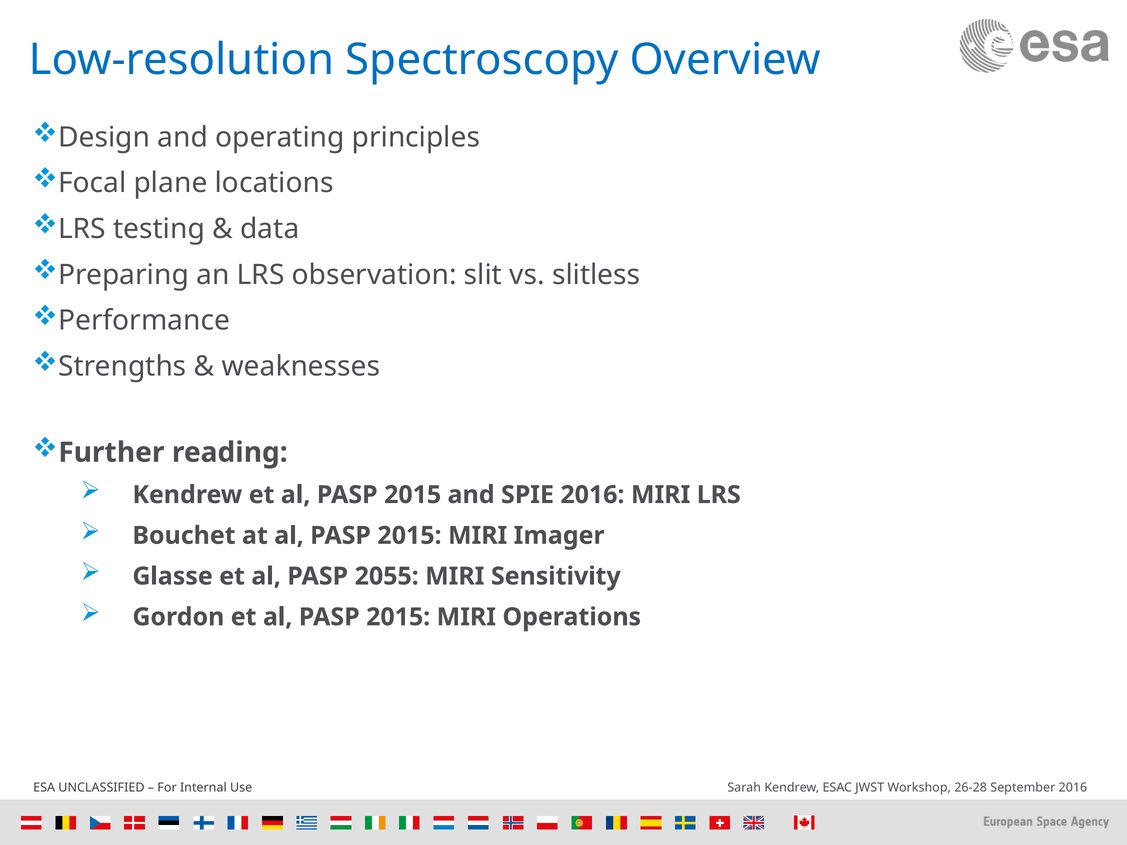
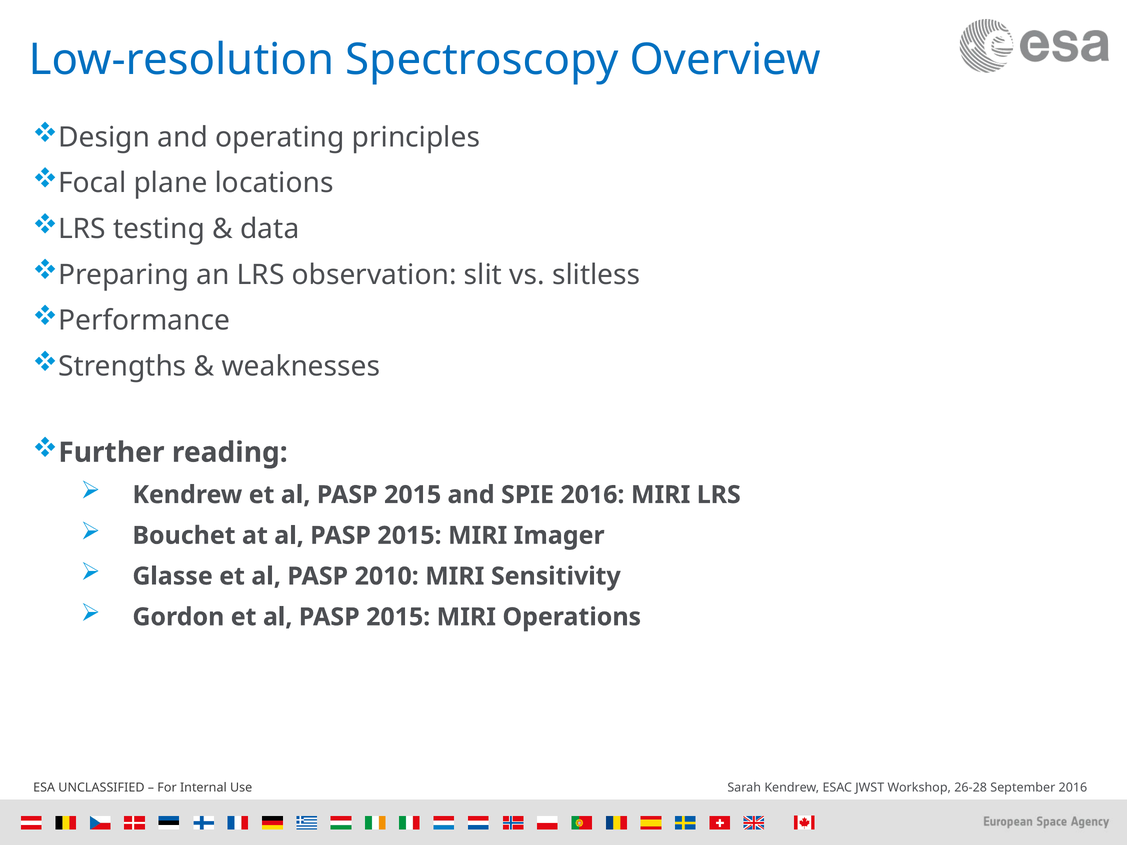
2055: 2055 -> 2010
